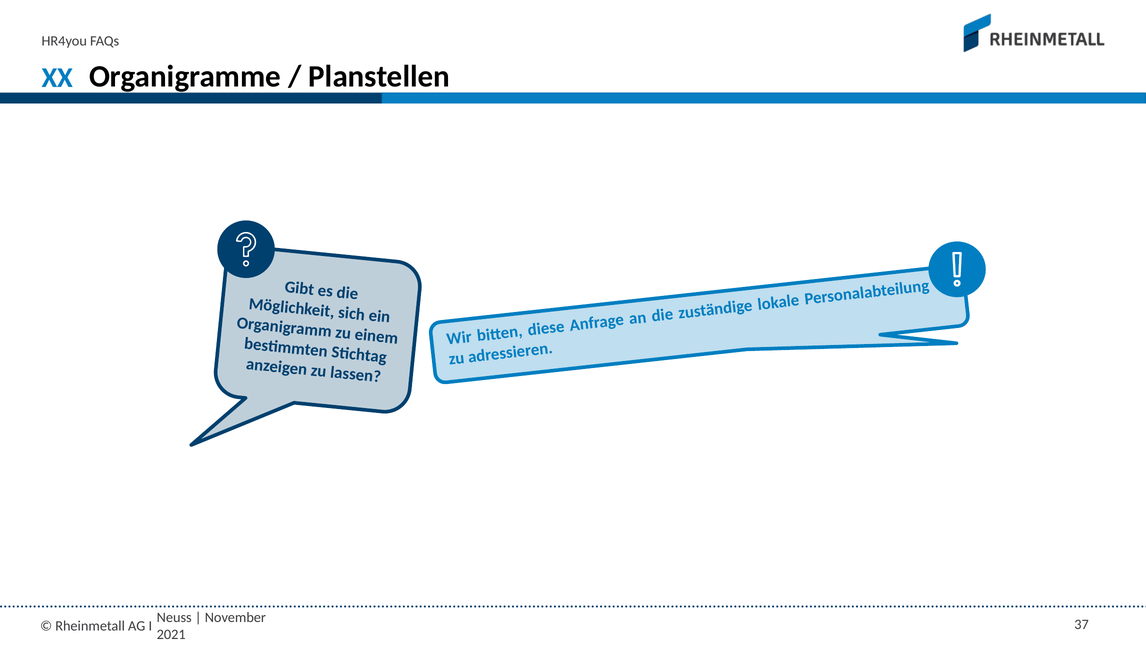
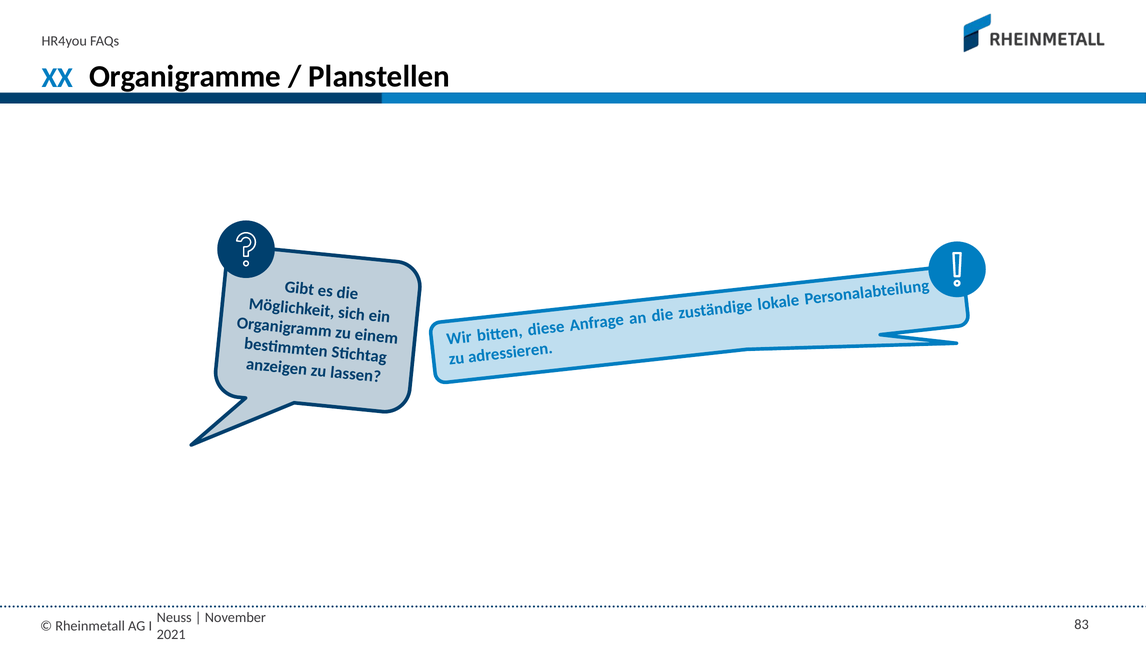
37: 37 -> 83
